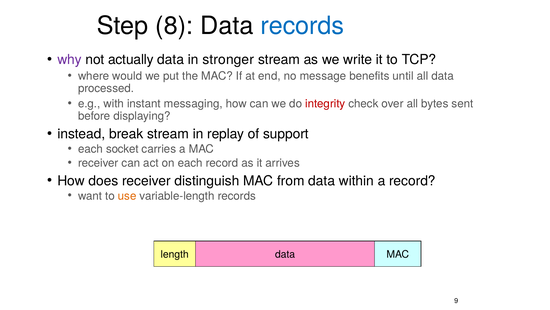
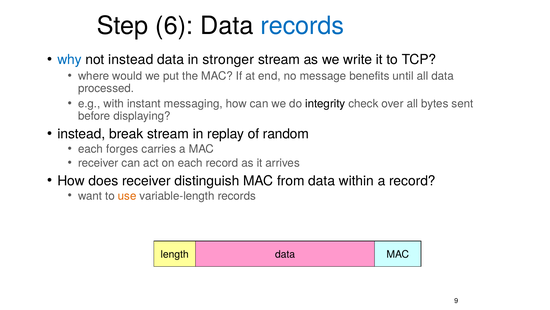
8: 8 -> 6
why colour: purple -> blue
not actually: actually -> instead
integrity colour: red -> black
support: support -> random
socket: socket -> forges
